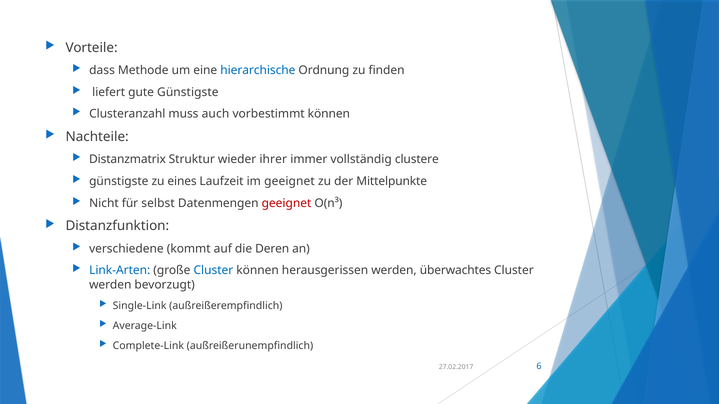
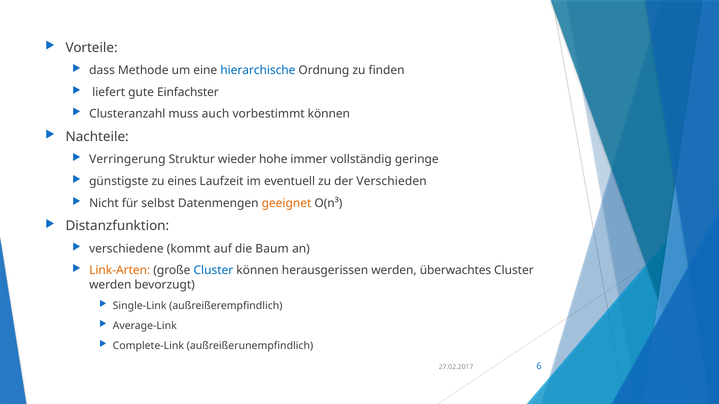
gute Günstigste: Günstigste -> Einfachster
Distanzmatrix: Distanzmatrix -> Verringerung
ihrer: ihrer -> hohe
clustere: clustere -> geringe
im geeignet: geeignet -> eventuell
Mittelpunkte: Mittelpunkte -> Verschieden
geeignet at (286, 203) colour: red -> orange
Deren: Deren -> Baum
Link-Arten colour: blue -> orange
